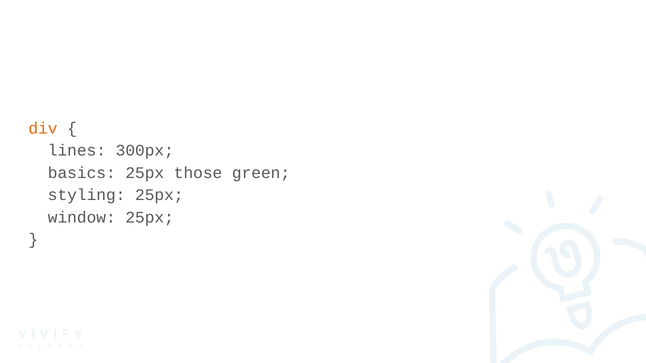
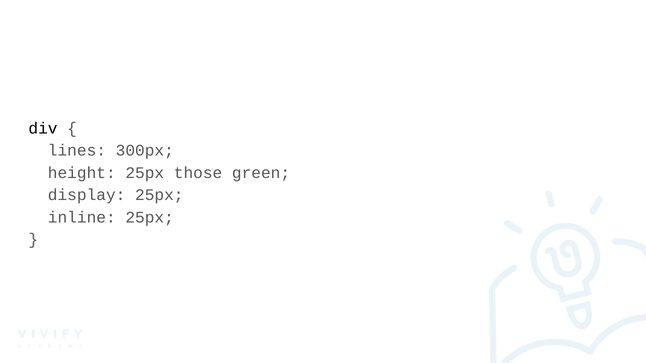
div colour: orange -> black
basics: basics -> height
styling: styling -> display
window: window -> inline
